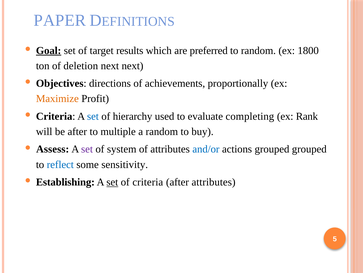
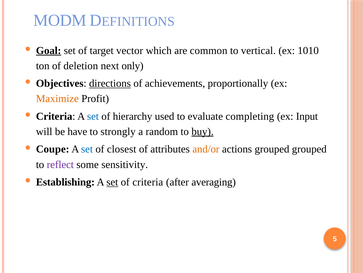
PAPER: PAPER -> MODM
results: results -> vector
preferred: preferred -> common
to random: random -> vertical
1800: 1800 -> 1010
next next: next -> only
directions underline: none -> present
Rank: Rank -> Input
be after: after -> have
multiple: multiple -> strongly
buy underline: none -> present
Assess: Assess -> Coupe
set at (87, 149) colour: purple -> blue
system: system -> closest
and/or colour: blue -> orange
reflect colour: blue -> purple
after attributes: attributes -> averaging
